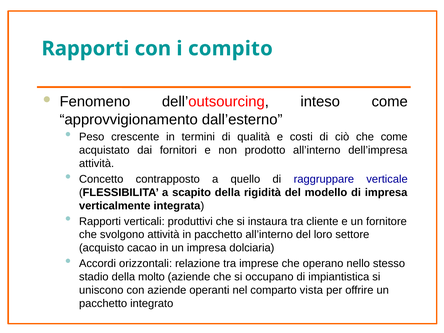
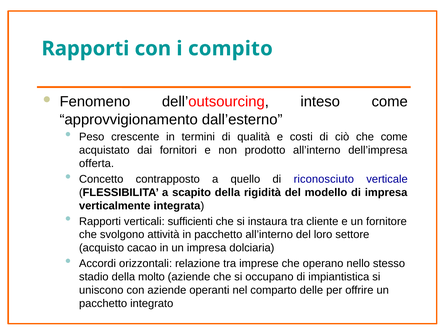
attività at (97, 164): attività -> offerta
raggruppare: raggruppare -> riconosciuto
produttivi: produttivi -> sufficienti
vista: vista -> delle
